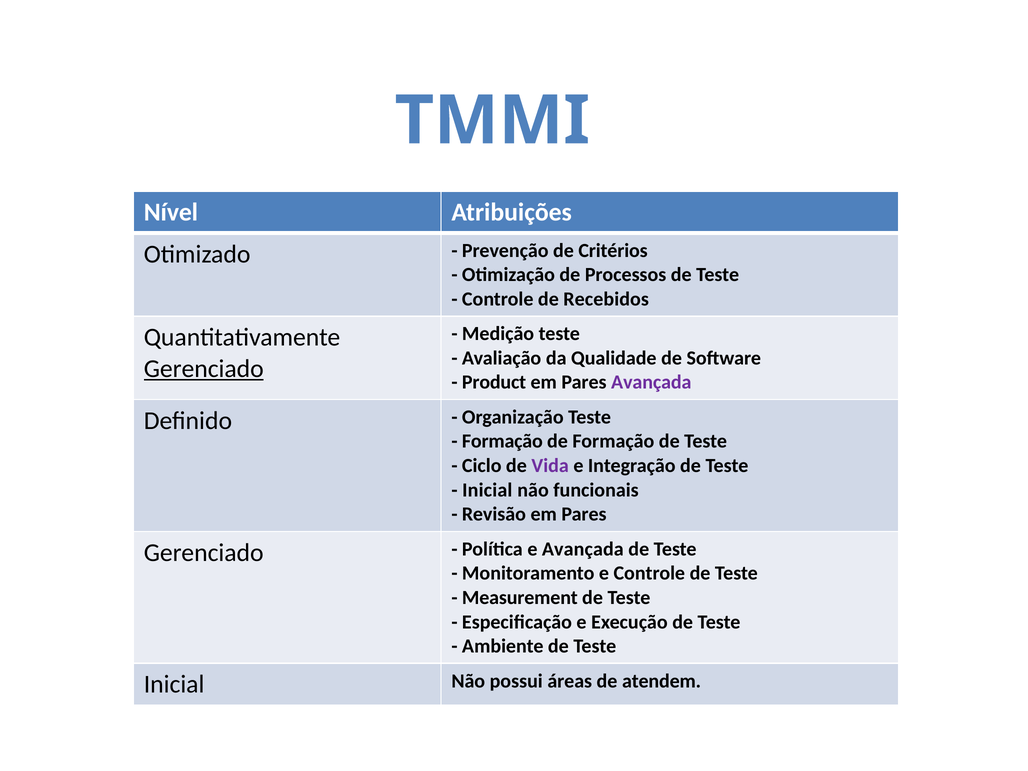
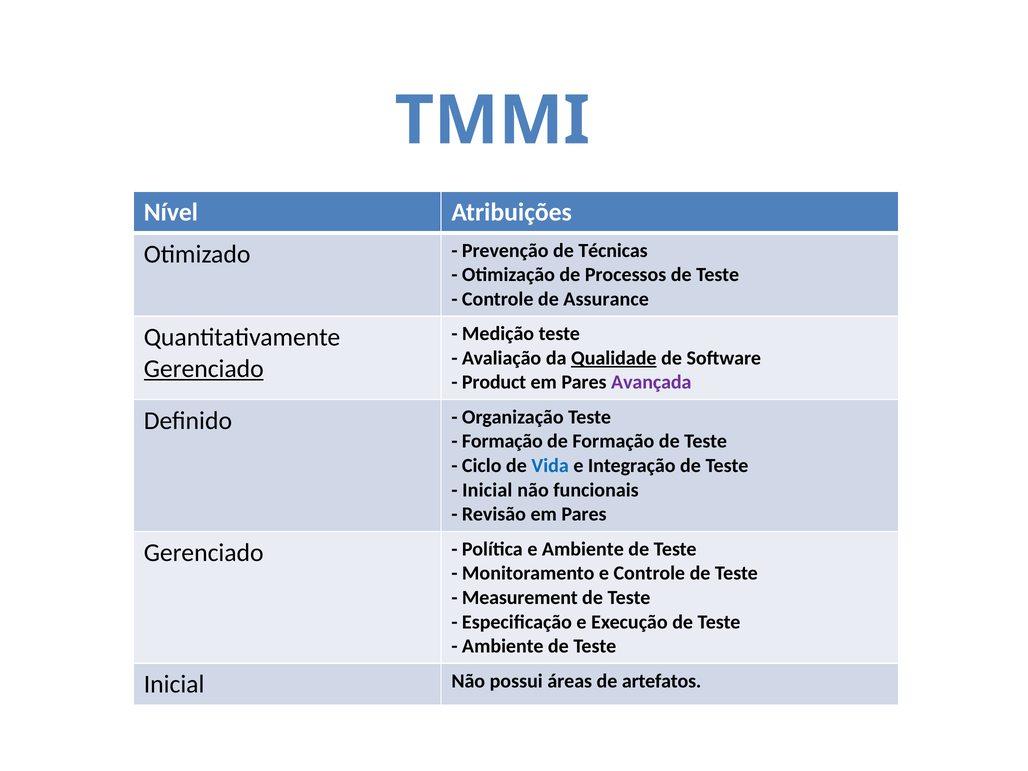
Critérios: Critérios -> Técnicas
Recebidos: Recebidos -> Assurance
Qualidade underline: none -> present
Vida colour: purple -> blue
e Avançada: Avançada -> Ambiente
atendem: atendem -> artefatos
